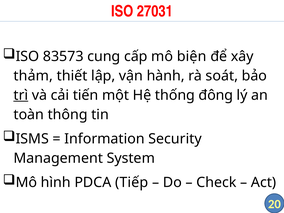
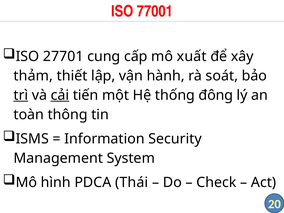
27031: 27031 -> 77001
83573: 83573 -> 27701
biện: biện -> xuất
cải underline: none -> present
Tiếp: Tiếp -> Thái
